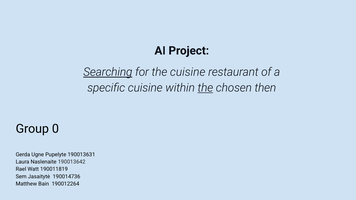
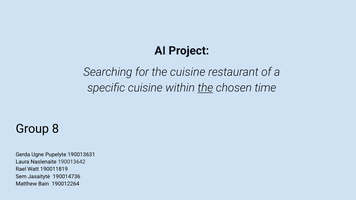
Searching underline: present -> none
then: then -> time
0: 0 -> 8
